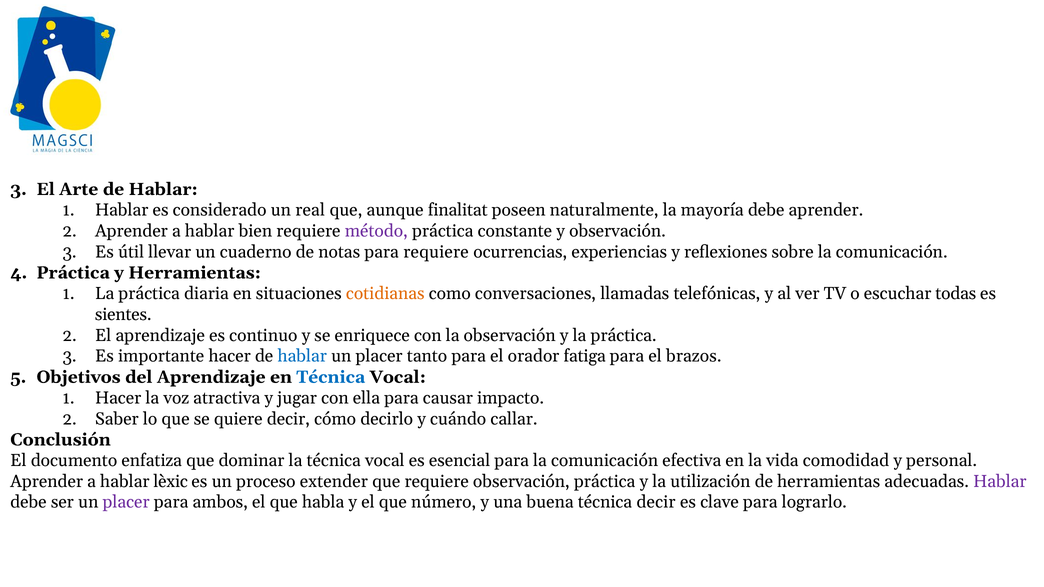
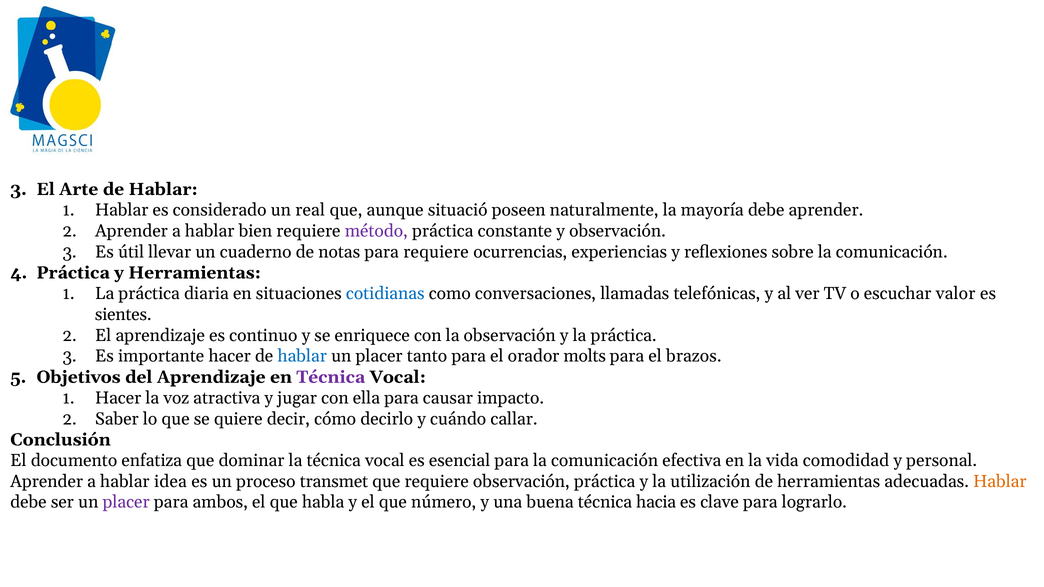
finalitat: finalitat -> situació
cotidianas colour: orange -> blue
todas: todas -> valor
fatiga: fatiga -> molts
Técnica at (331, 377) colour: blue -> purple
lèxic: lèxic -> idea
extender: extender -> transmet
Hablar at (1000, 482) colour: purple -> orange
técnica decir: decir -> hacia
